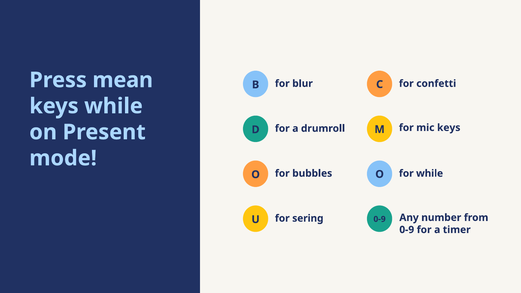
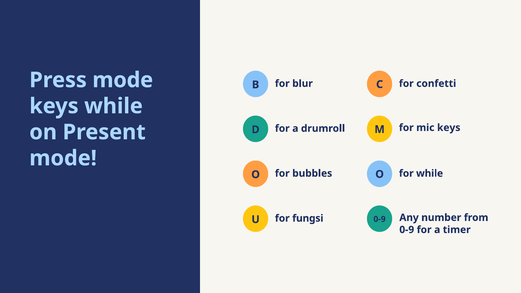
Press mean: mean -> mode
sering: sering -> fungsi
